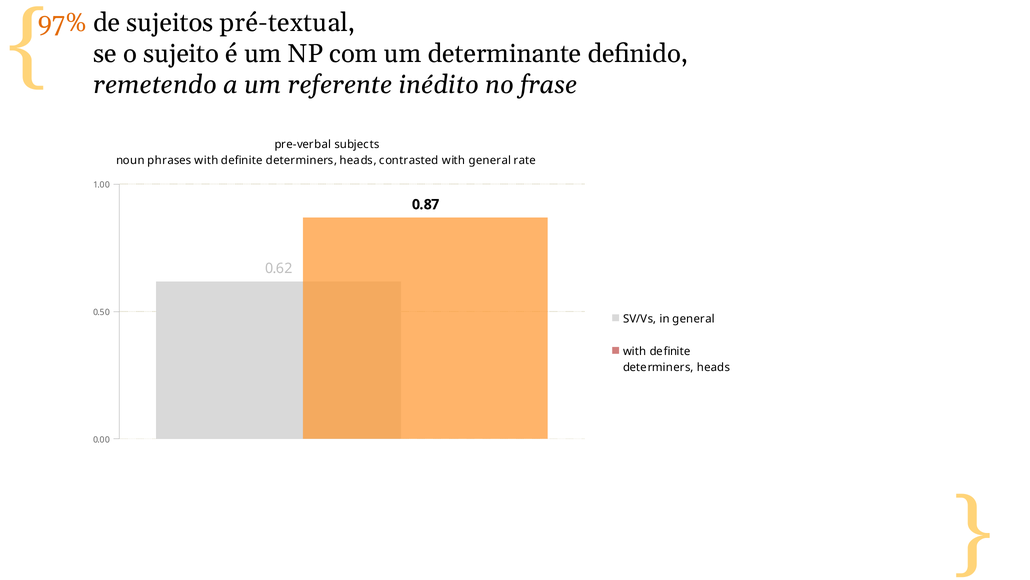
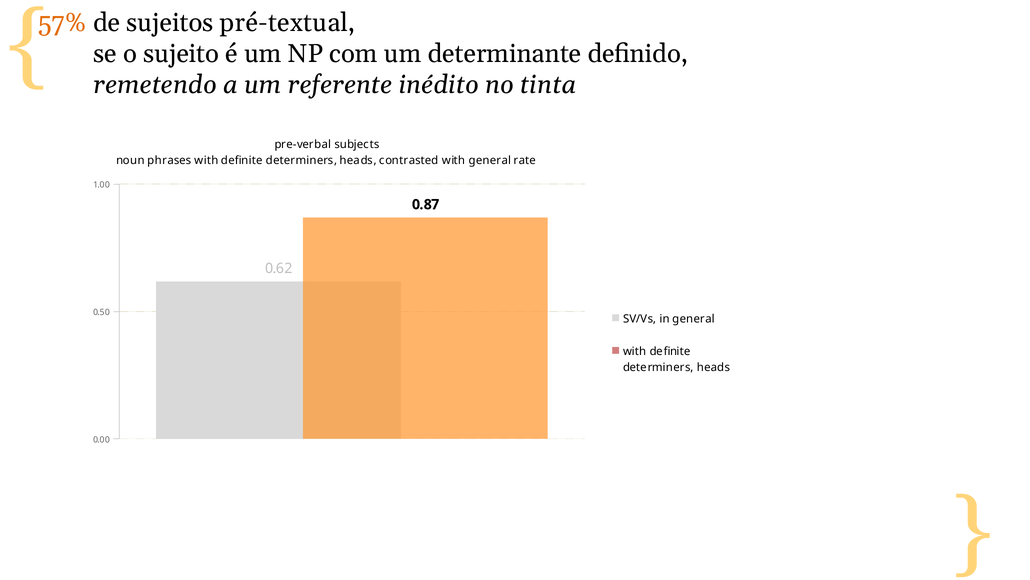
97%: 97% -> 57%
frase: frase -> tinta
